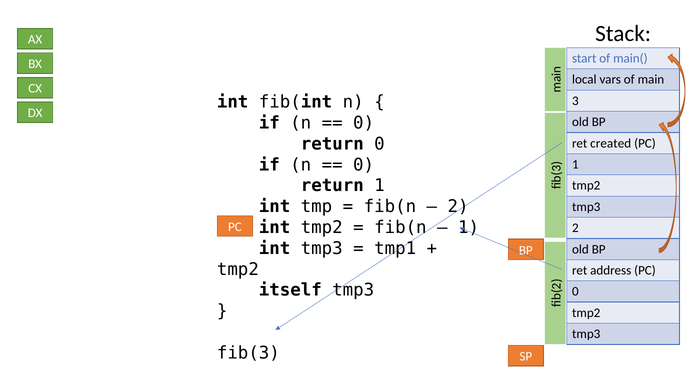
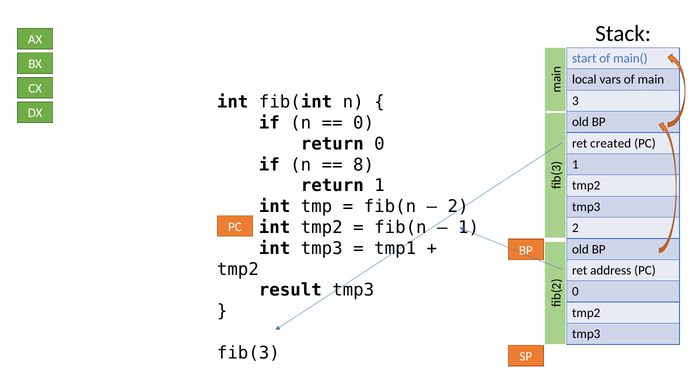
0 at (364, 165): 0 -> 8
itself: itself -> result
